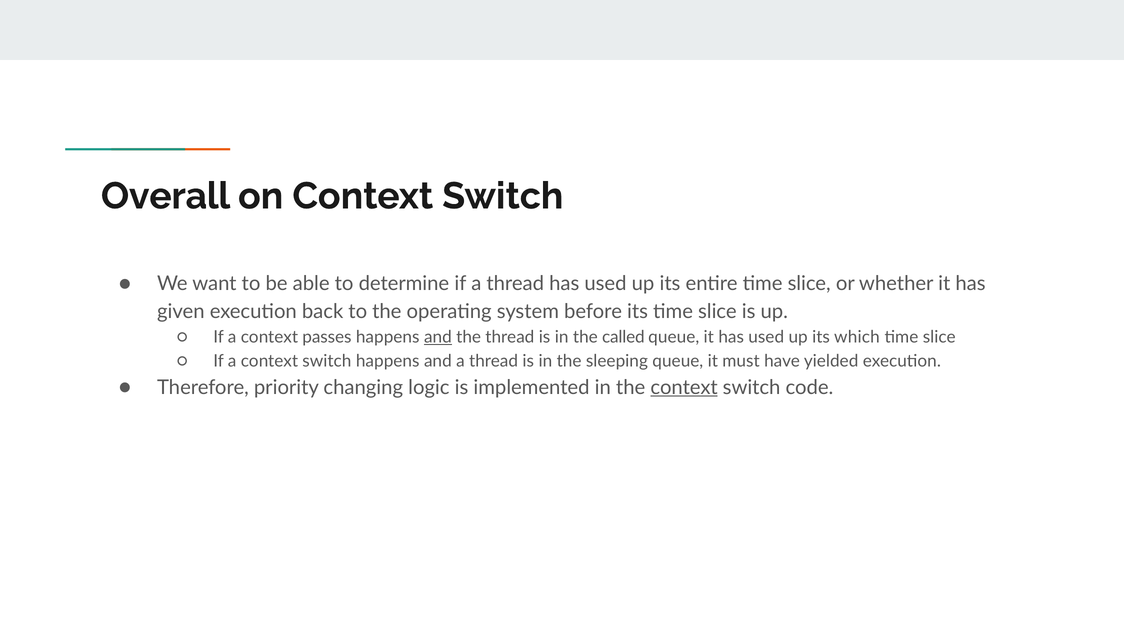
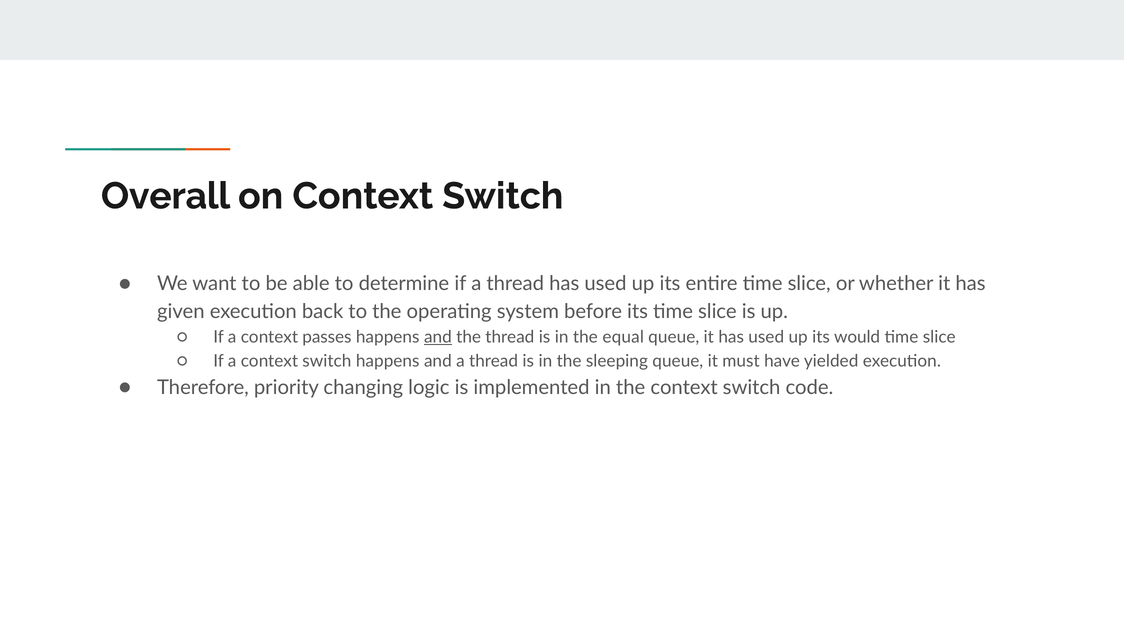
called: called -> equal
which: which -> would
context at (684, 387) underline: present -> none
